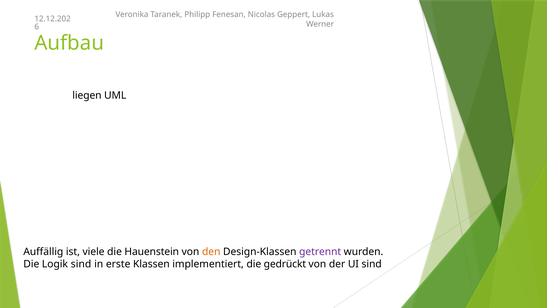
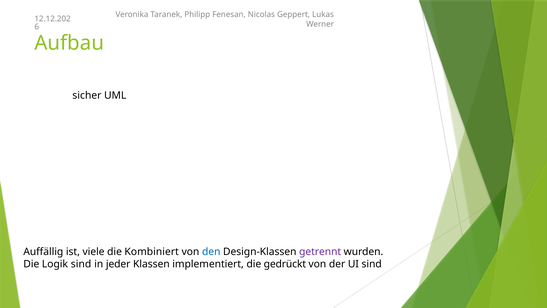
liegen: liegen -> sicher
Hauenstein: Hauenstein -> Kombiniert
den colour: orange -> blue
erste: erste -> jeder
